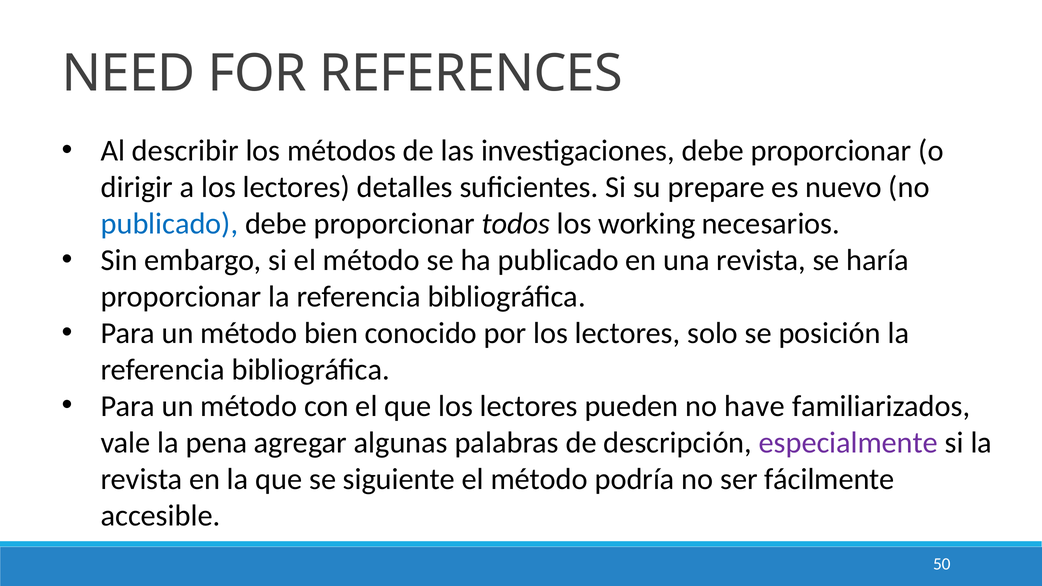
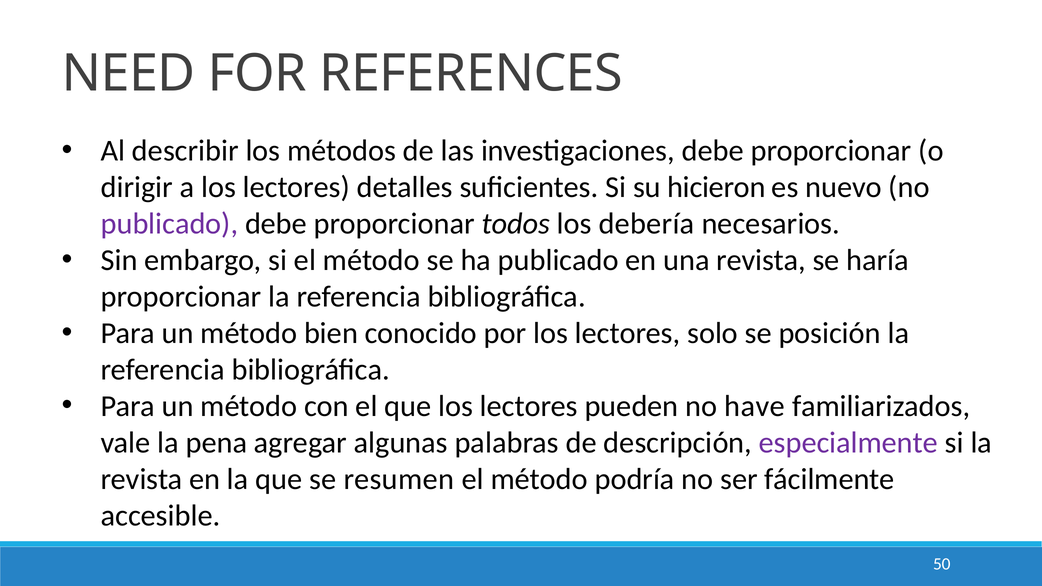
prepare: prepare -> hicieron
publicado at (169, 224) colour: blue -> purple
working: working -> debería
siguiente: siguiente -> resumen
